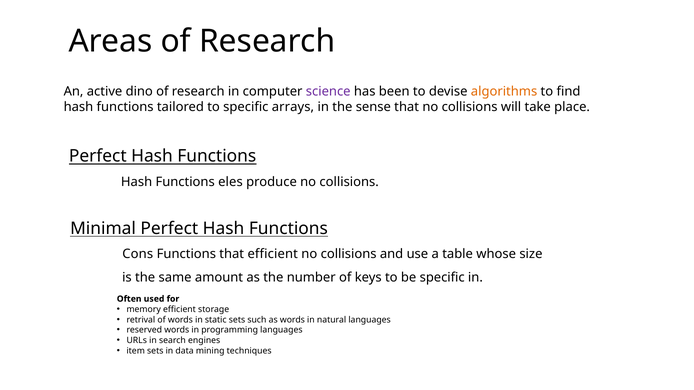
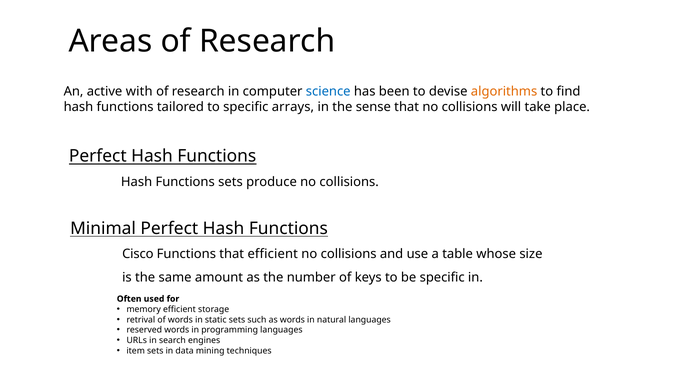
dino: dino -> with
science colour: purple -> blue
Functions eles: eles -> sets
Cons: Cons -> Cisco
